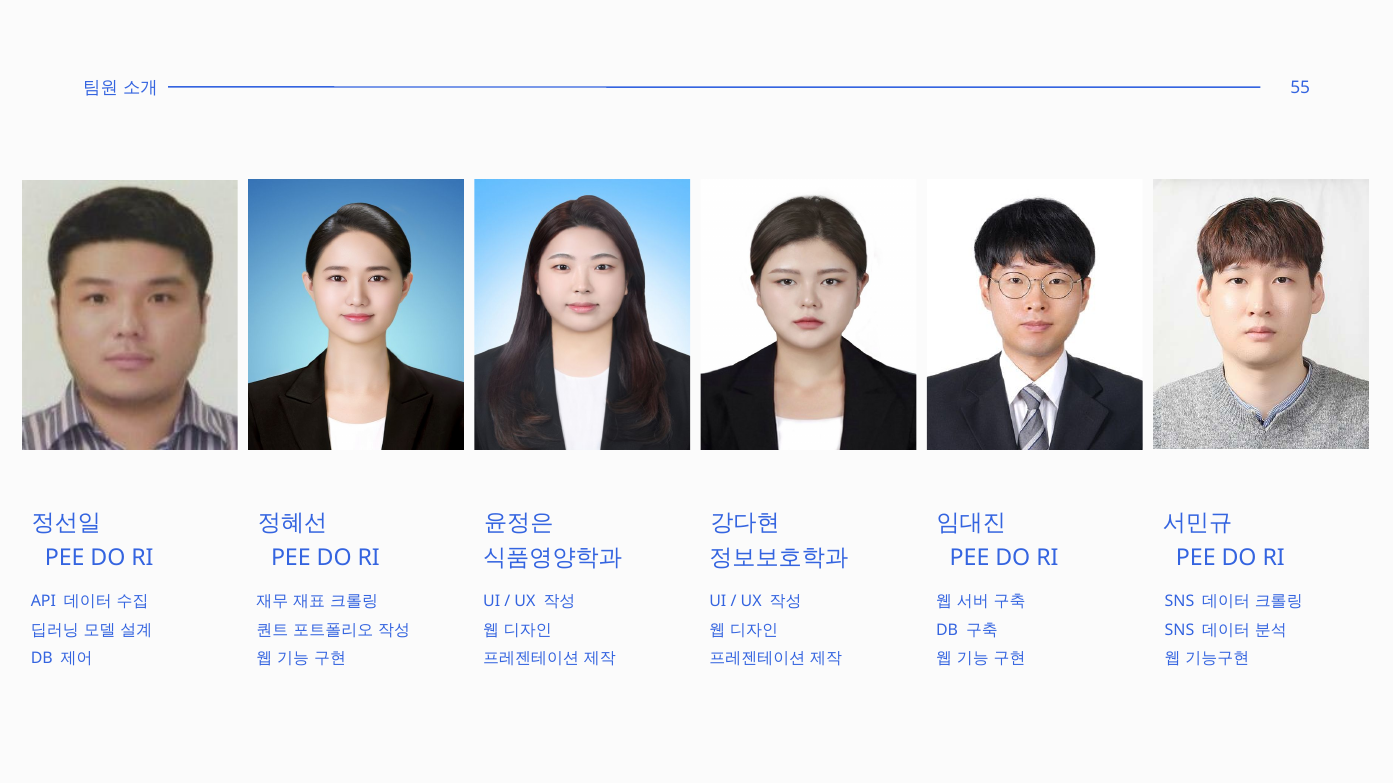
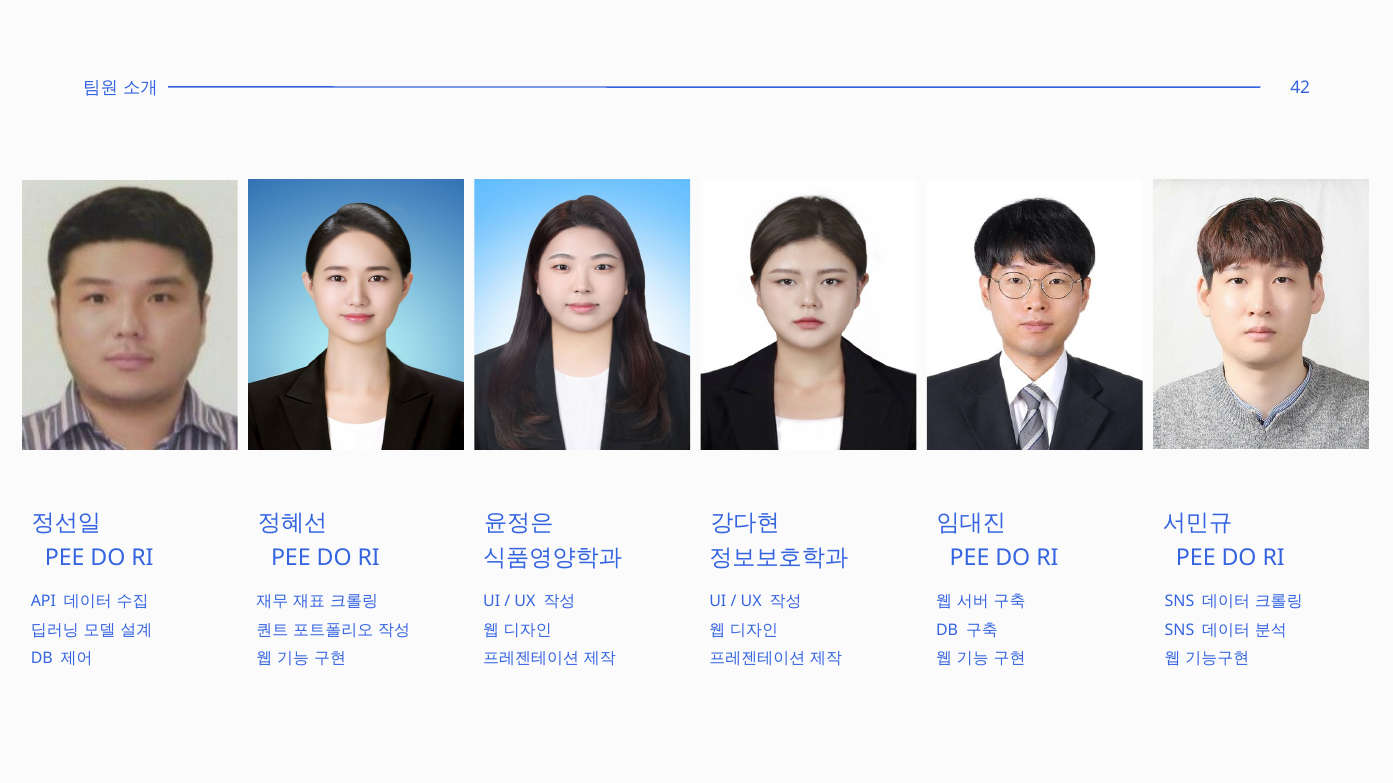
55: 55 -> 42
